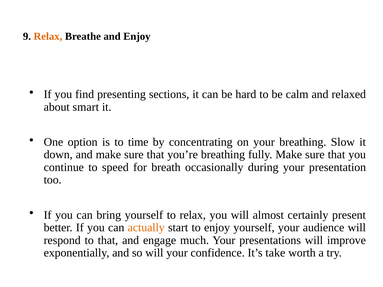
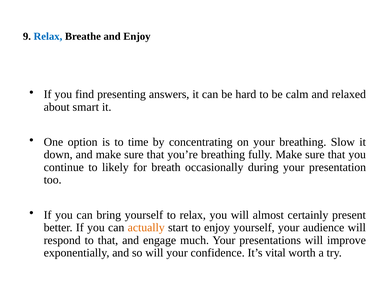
Relax at (48, 36) colour: orange -> blue
sections: sections -> answers
speed: speed -> likely
take: take -> vital
